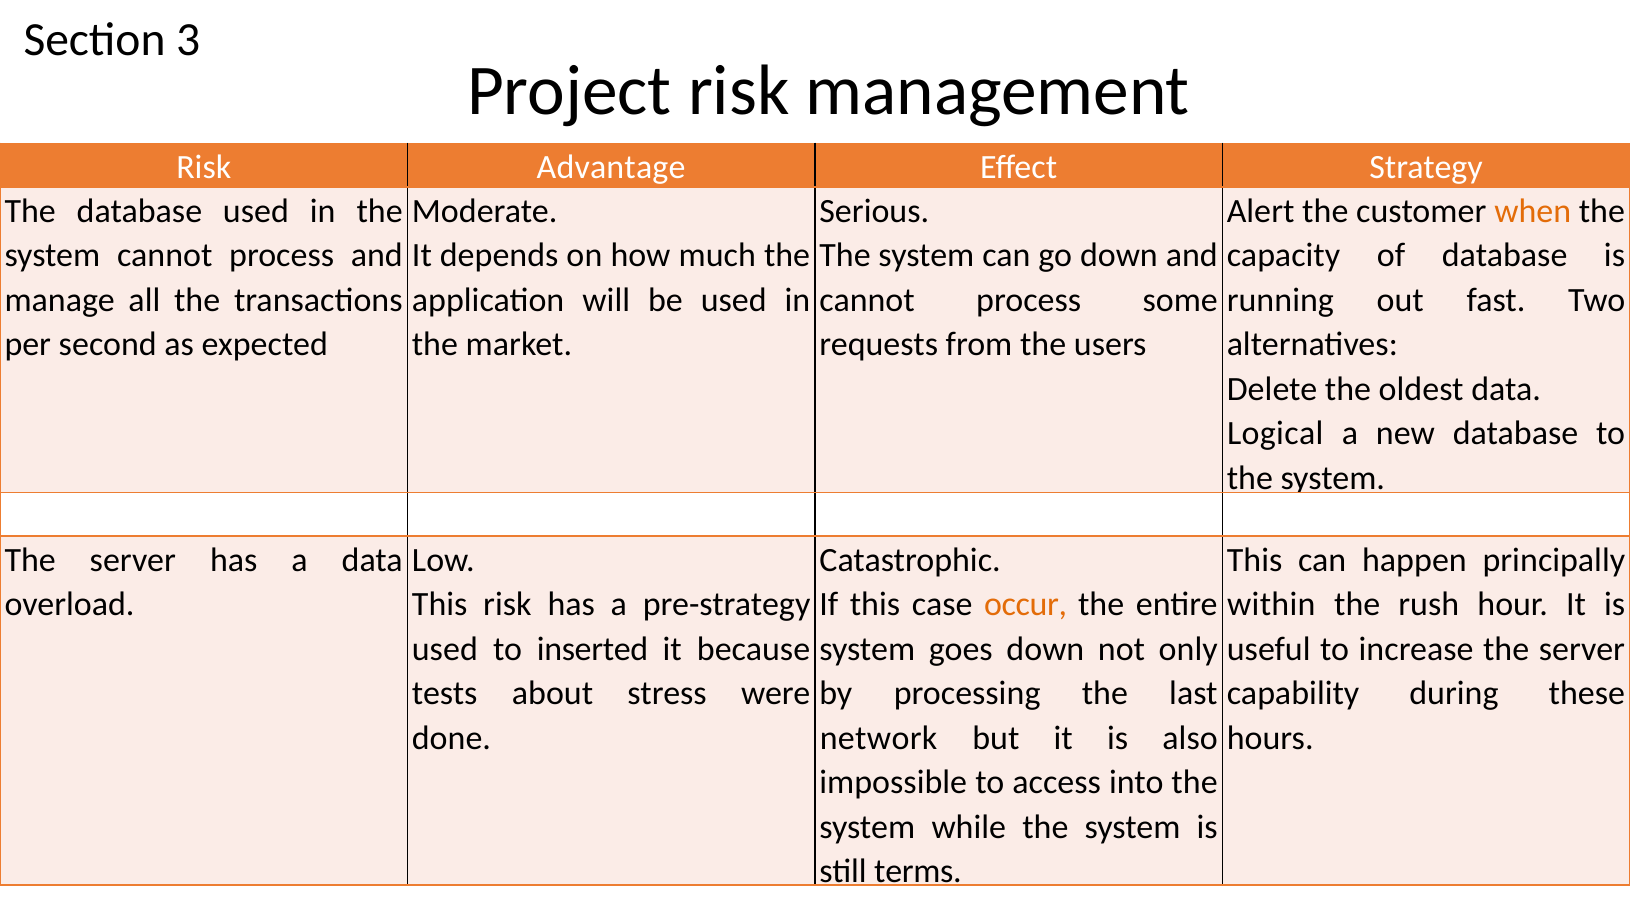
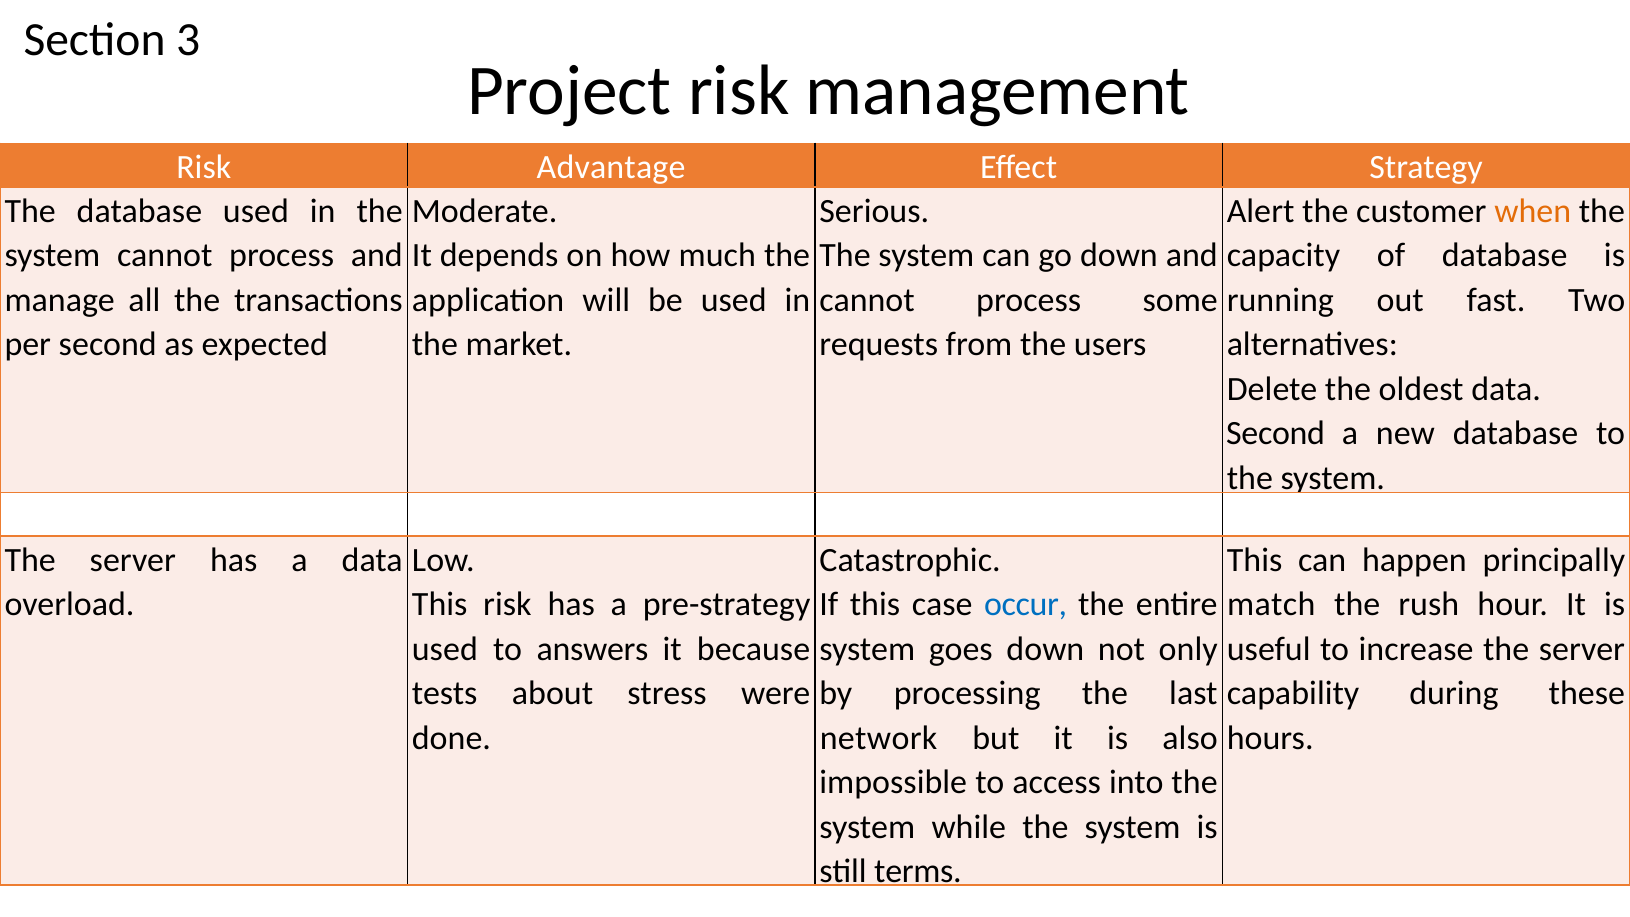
Logical at (1275, 433): Logical -> Second
occur colour: orange -> blue
within: within -> match
inserted: inserted -> answers
